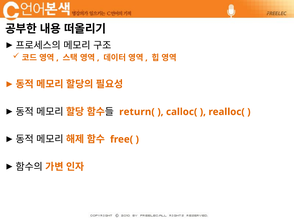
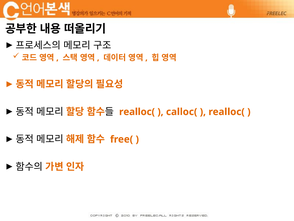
return( at (137, 112): return( -> realloc(
